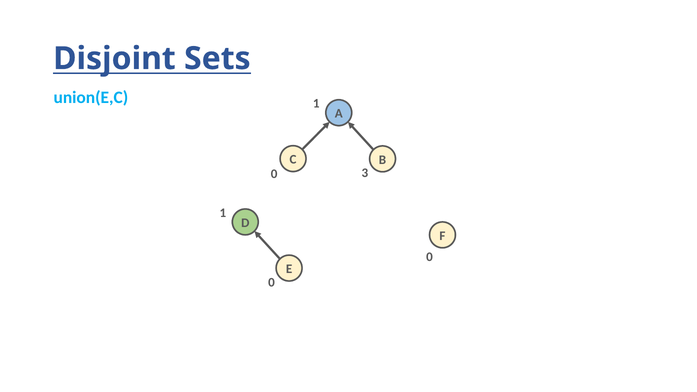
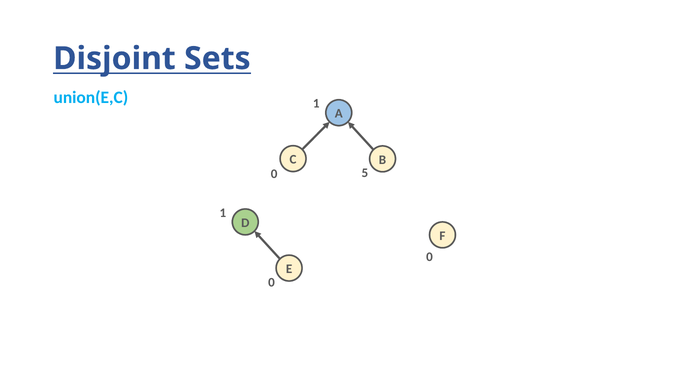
3: 3 -> 5
